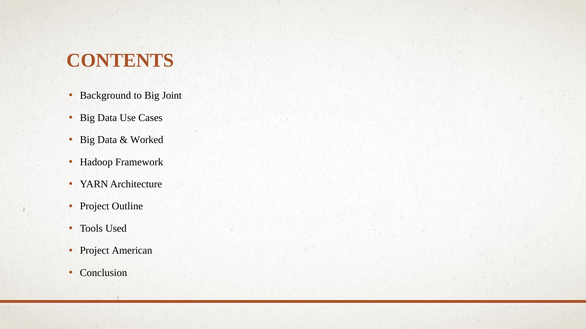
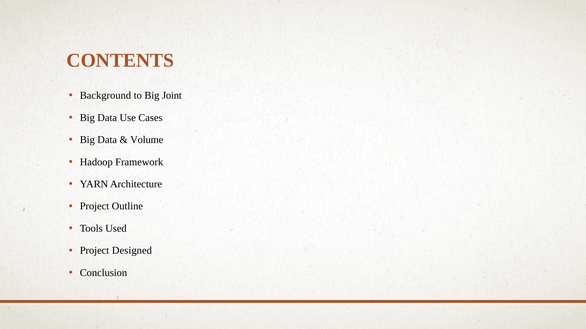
Worked: Worked -> Volume
American: American -> Designed
